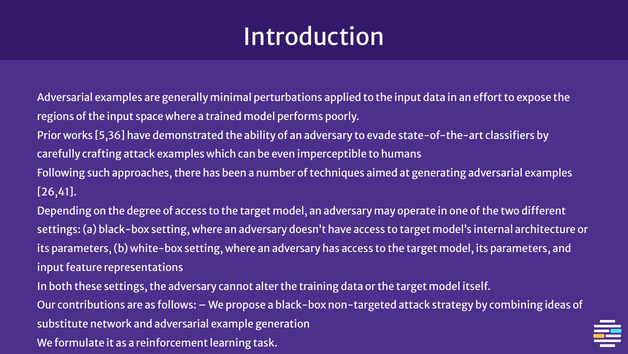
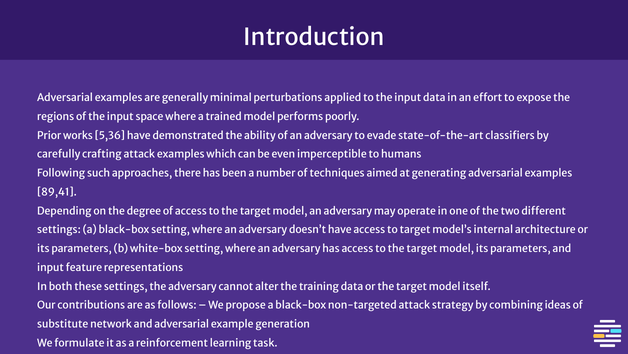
26,41: 26,41 -> 89,41
